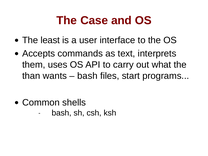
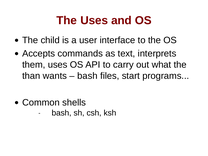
The Case: Case -> Uses
least: least -> child
